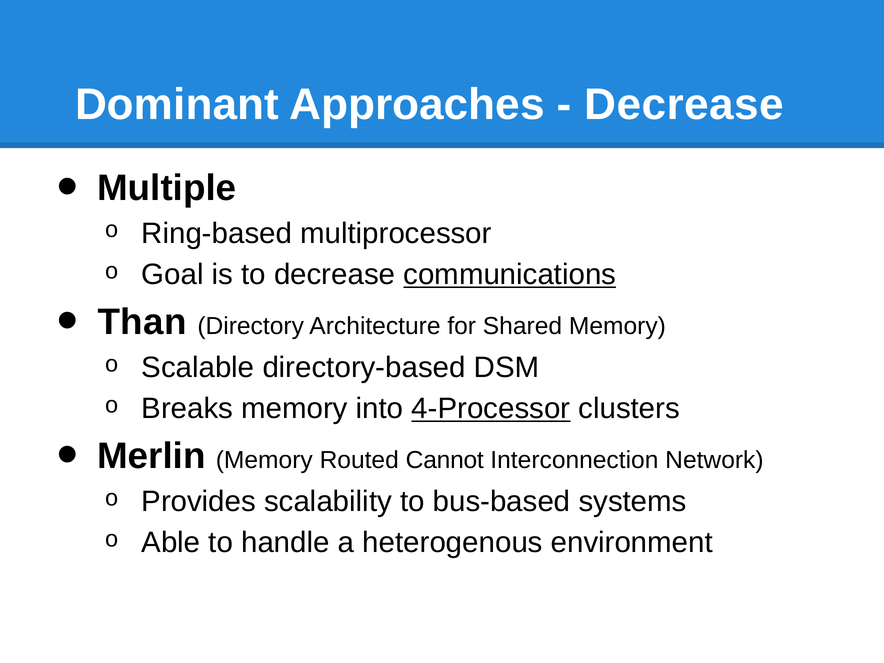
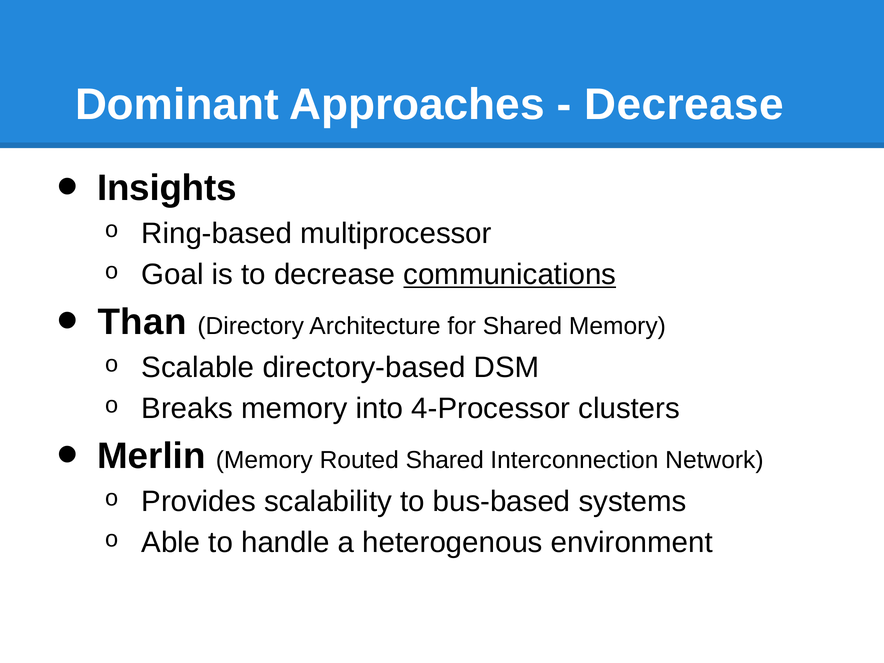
Multiple: Multiple -> Insights
4-Processor underline: present -> none
Routed Cannot: Cannot -> Shared
